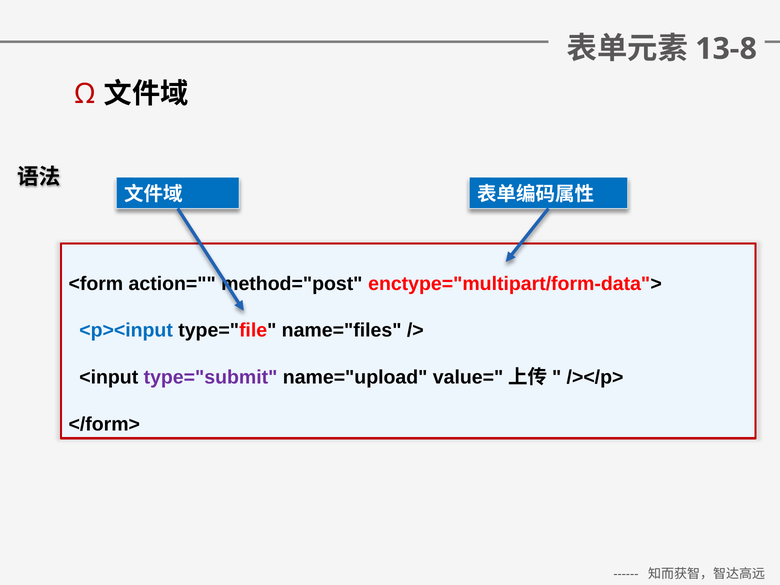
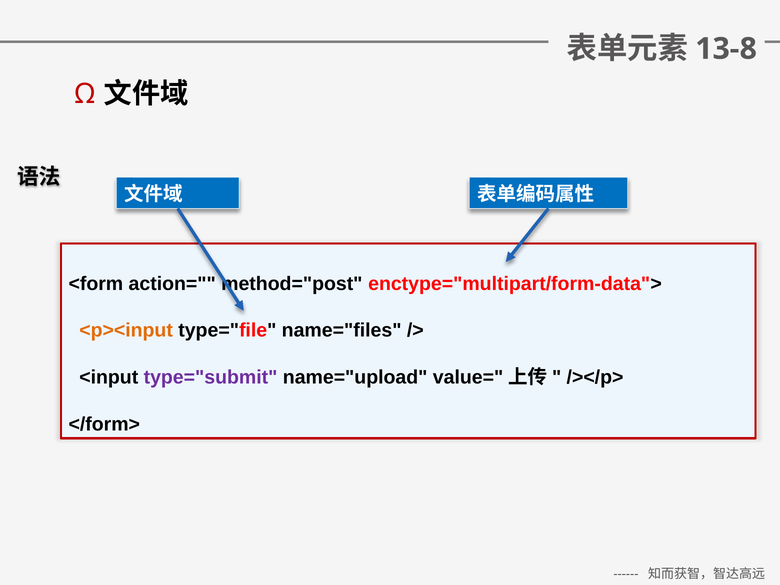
<p><input colour: blue -> orange
